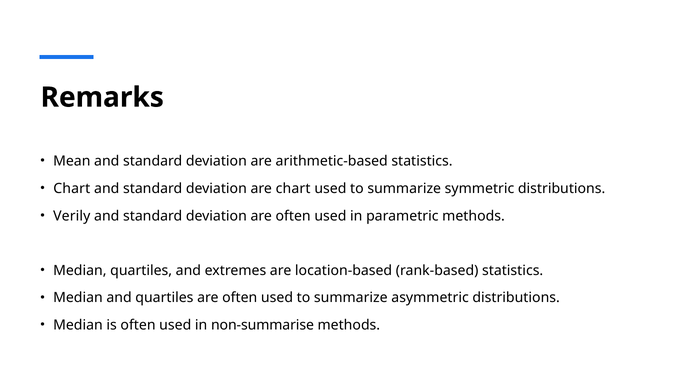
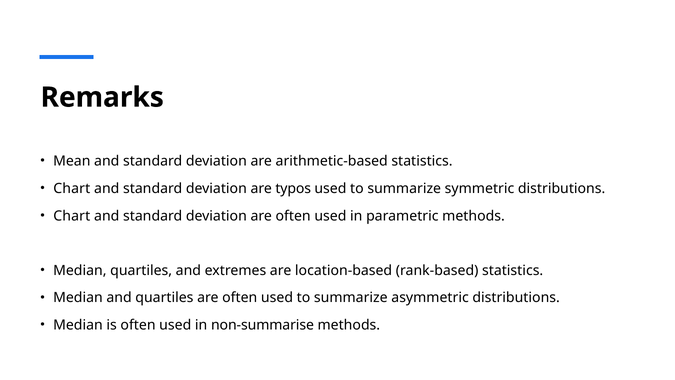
are chart: chart -> typos
Verily at (72, 216): Verily -> Chart
